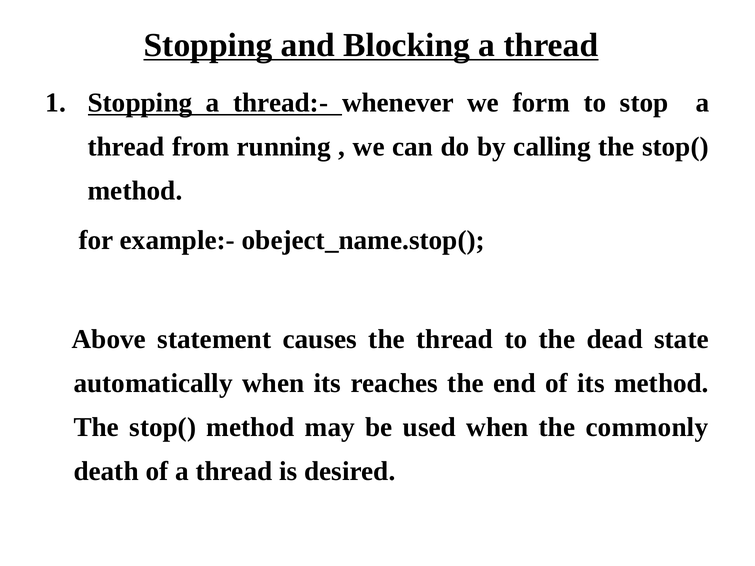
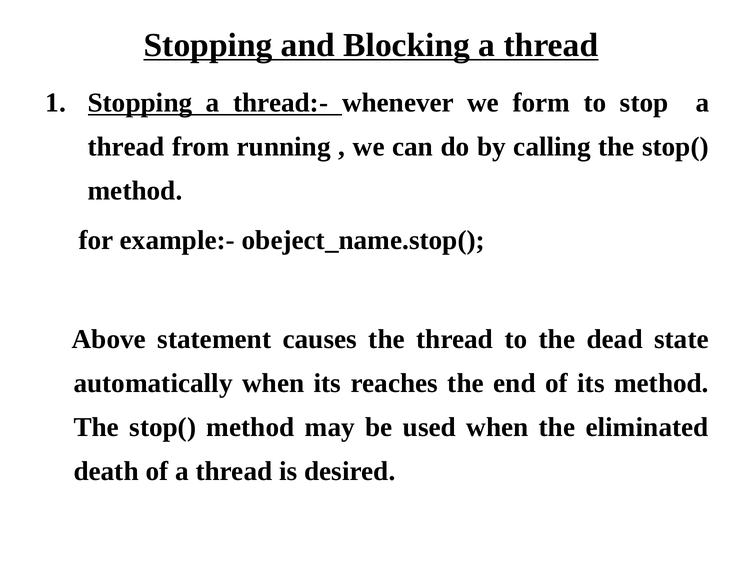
commonly: commonly -> eliminated
